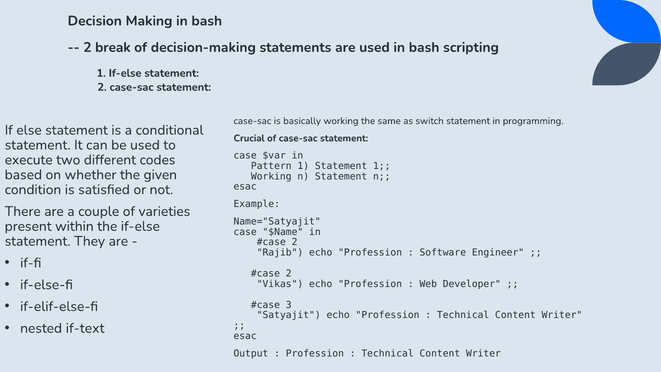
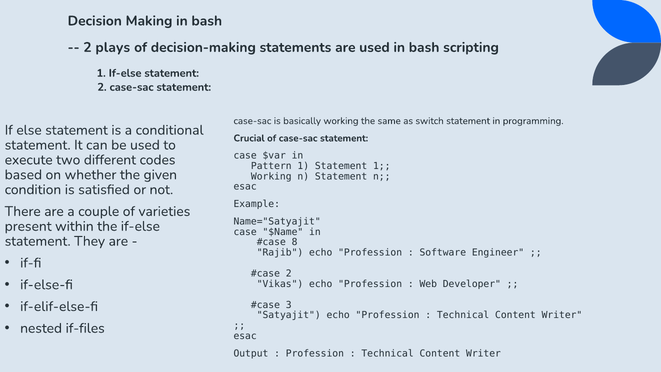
break: break -> plays
2 at (295, 242): 2 -> 8
if-text: if-text -> if-files
